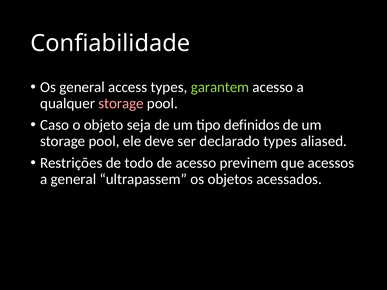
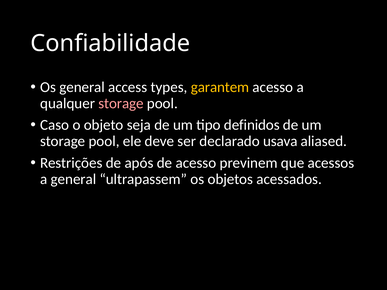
garantem colour: light green -> yellow
declarado types: types -> usava
todo: todo -> após
